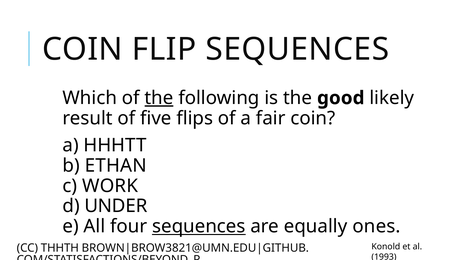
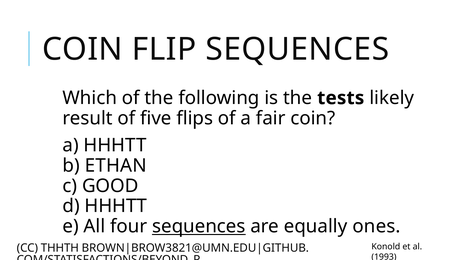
the at (159, 98) underline: present -> none
good: good -> tests
WORK: WORK -> GOOD
d UNDER: UNDER -> HHHTT
